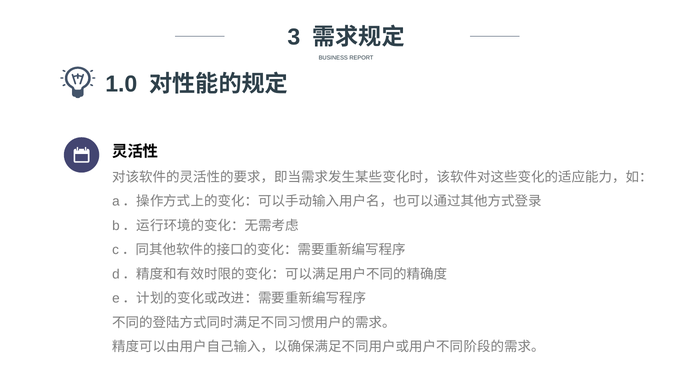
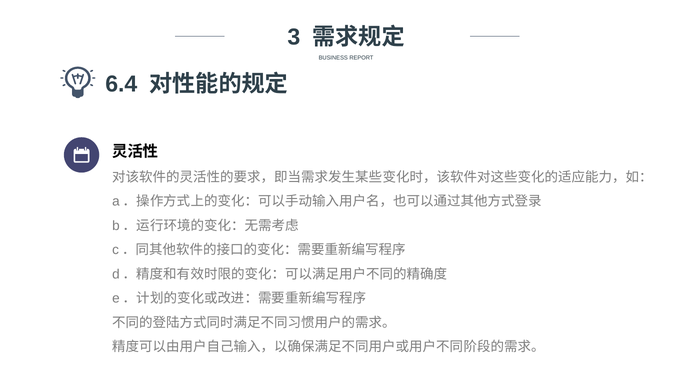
1.0: 1.0 -> 6.4
